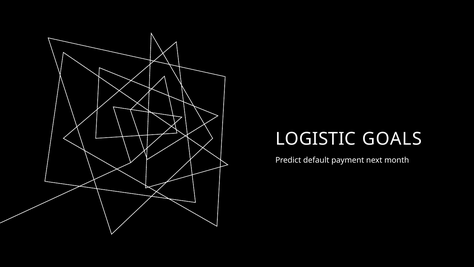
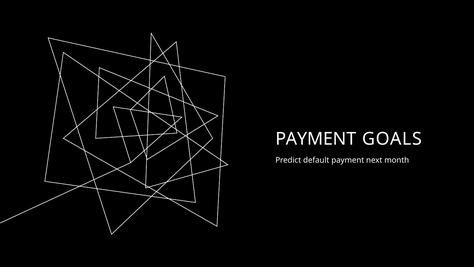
LOGISTIC at (316, 139): LOGISTIC -> PAYMENT
